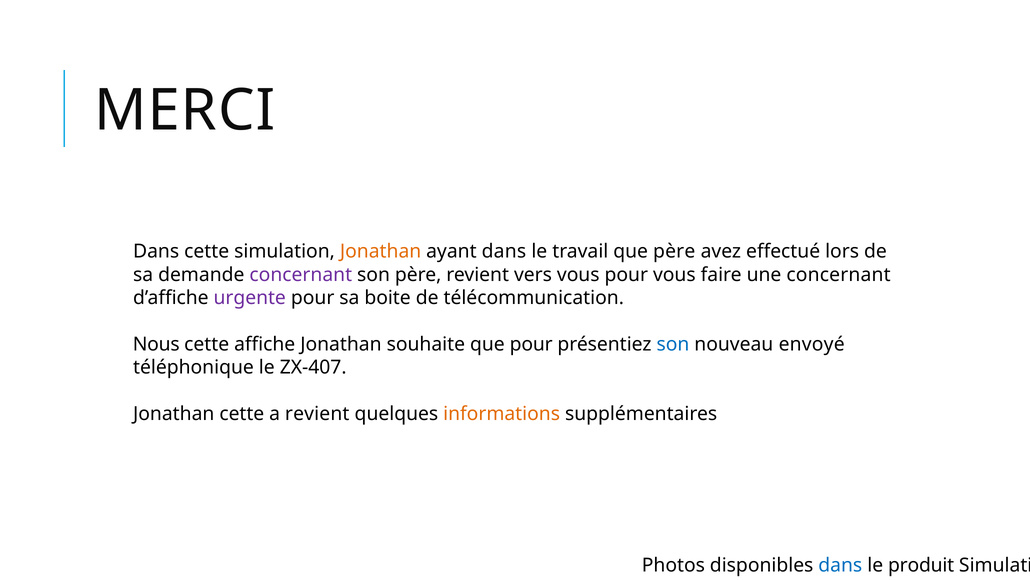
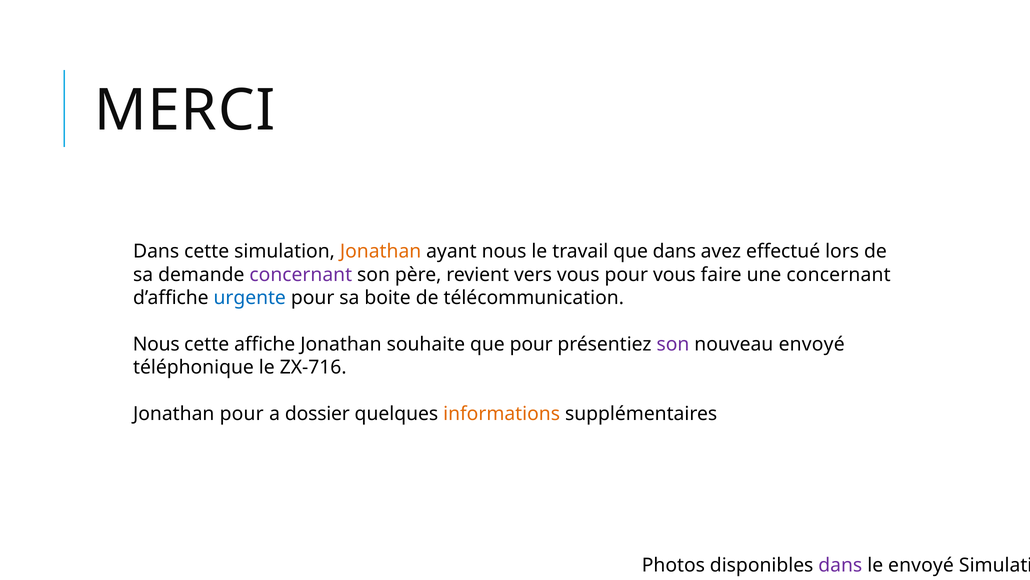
ayant dans: dans -> nous
que père: père -> dans
urgente colour: purple -> blue
son at (673, 344) colour: blue -> purple
ZX-407: ZX-407 -> ZX-716
Jonathan cette: cette -> pour
a revient: revient -> dossier
dans at (840, 565) colour: blue -> purple
le produit: produit -> envoyé
